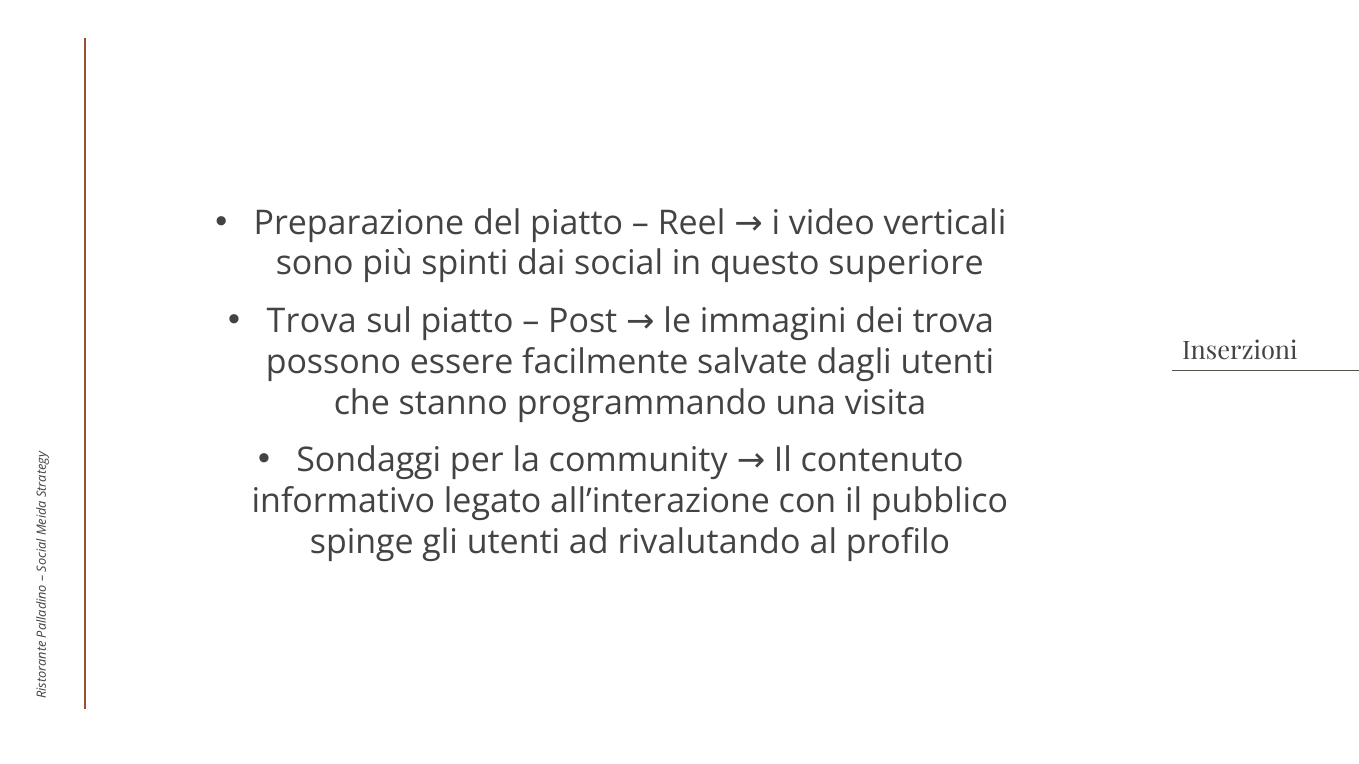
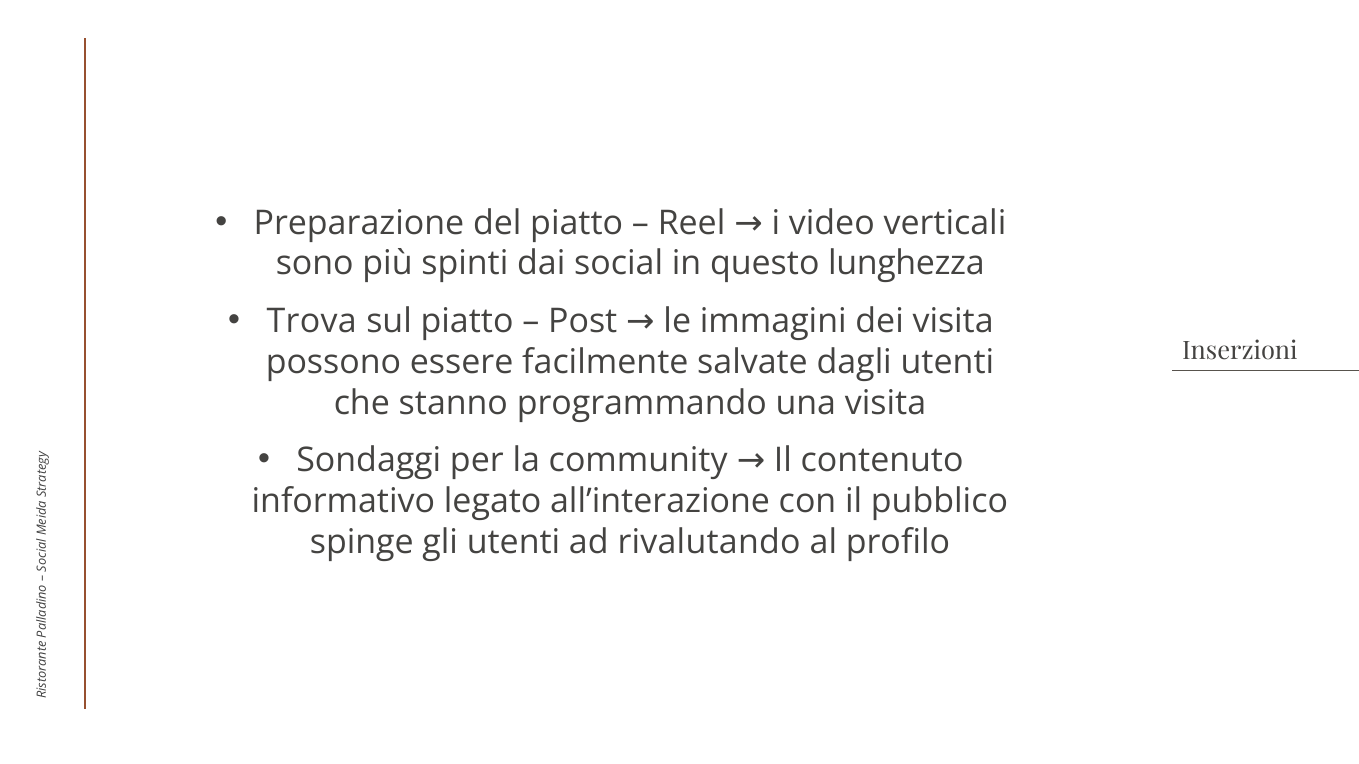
superiore: superiore -> lunghezza
dei trova: trova -> visita
